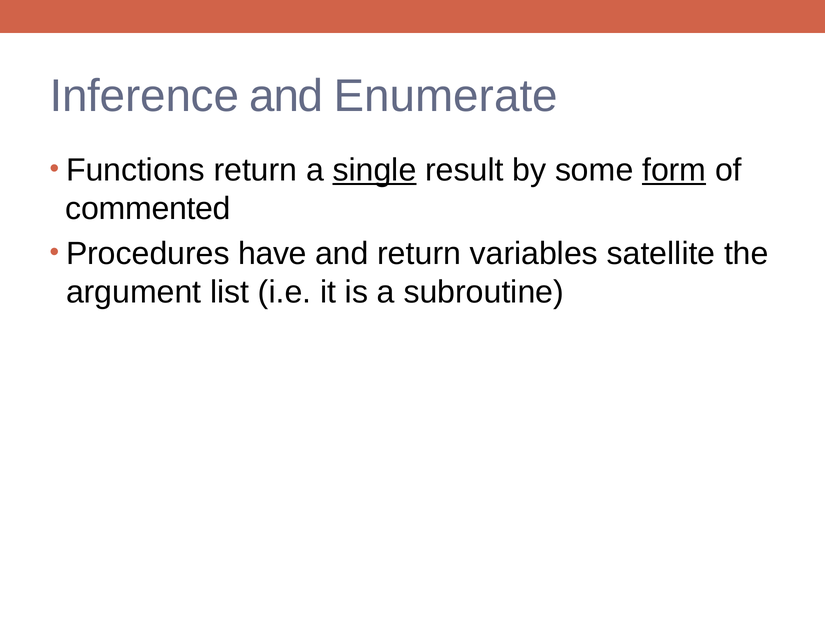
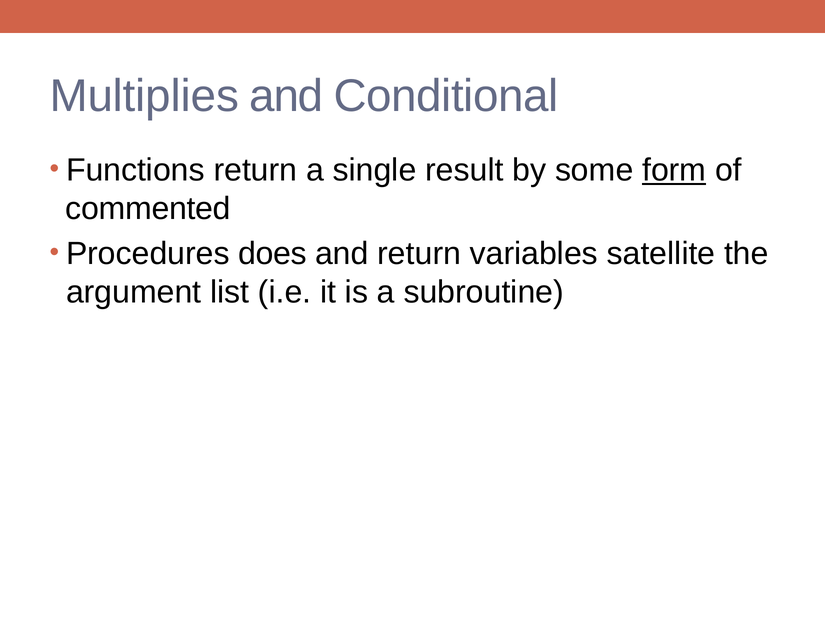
Inference: Inference -> Multiplies
Enumerate: Enumerate -> Conditional
single underline: present -> none
have: have -> does
